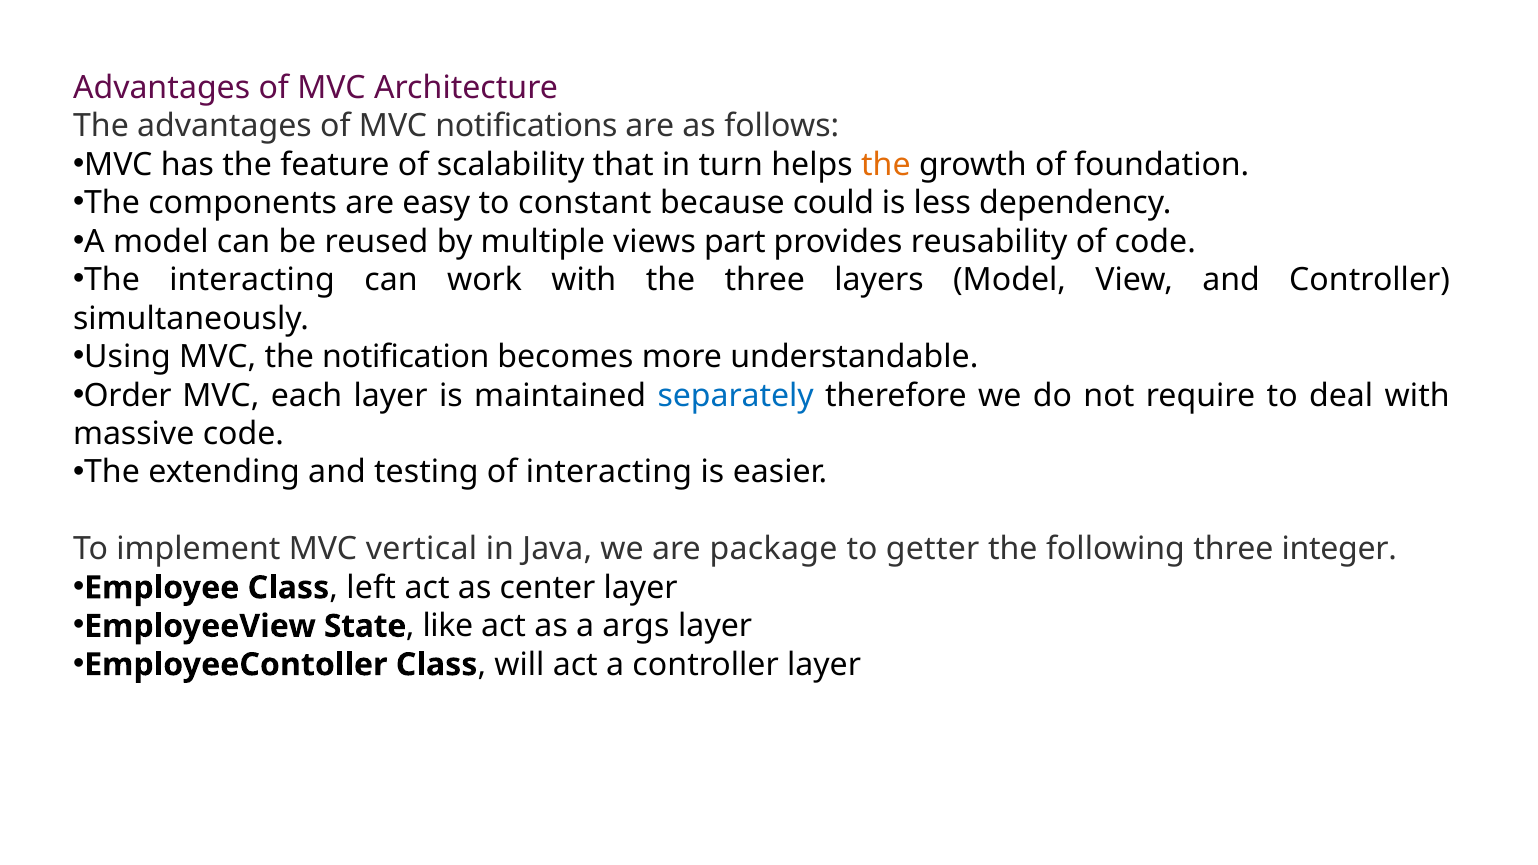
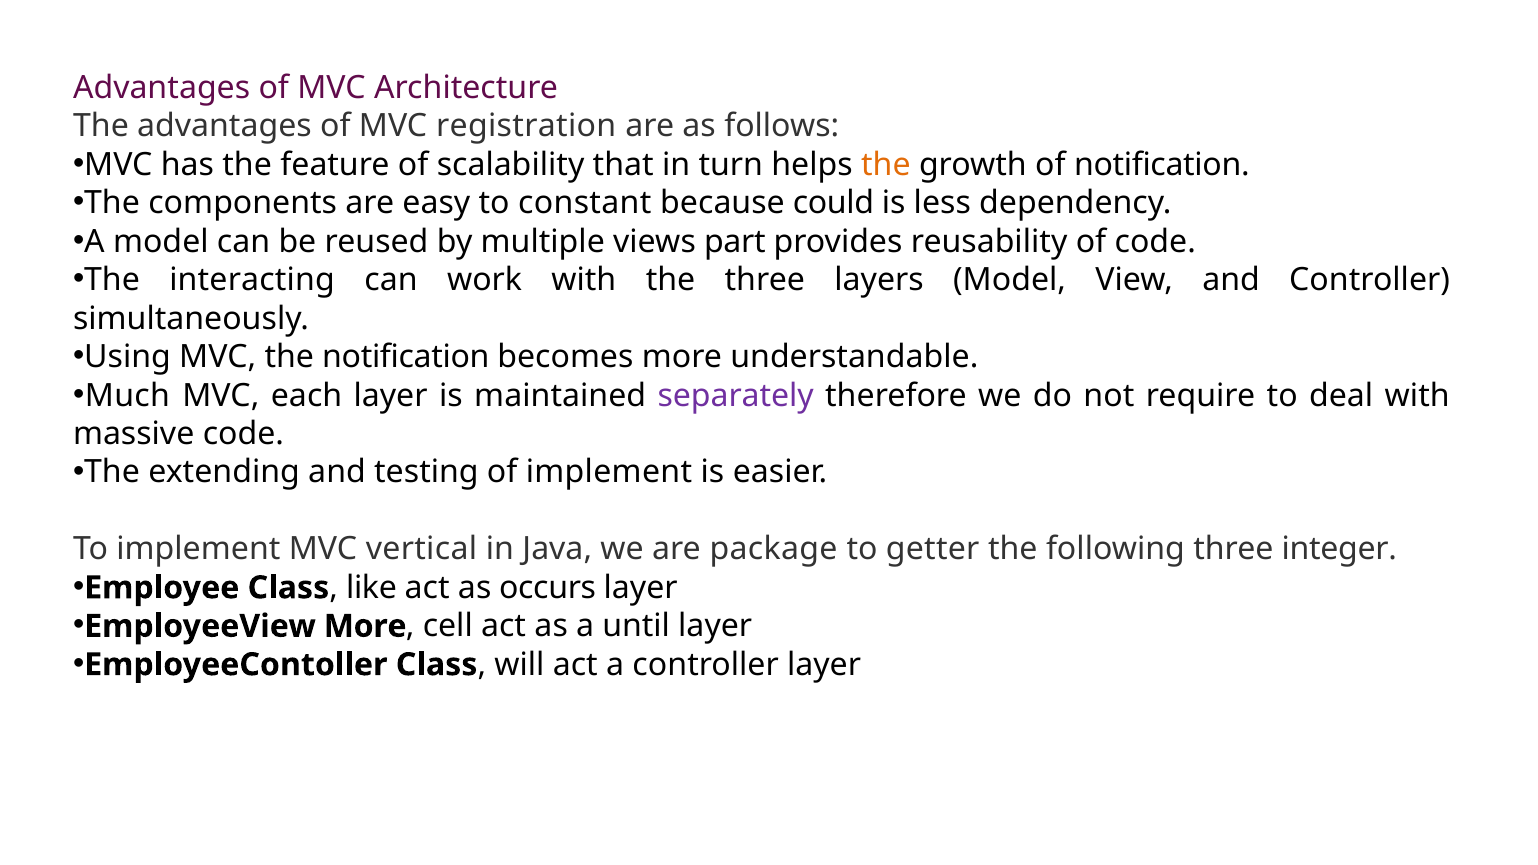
notifications: notifications -> registration
of foundation: foundation -> notification
Order: Order -> Much
separately colour: blue -> purple
of interacting: interacting -> implement
left: left -> like
center: center -> occurs
EmployeeView State: State -> More
like: like -> cell
args: args -> until
